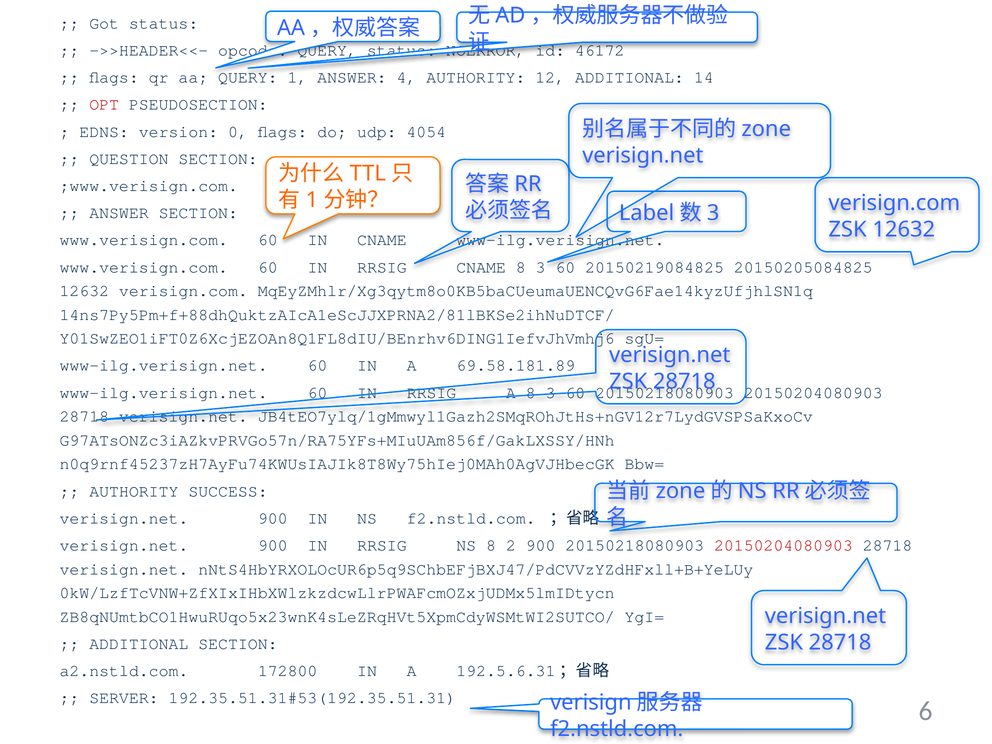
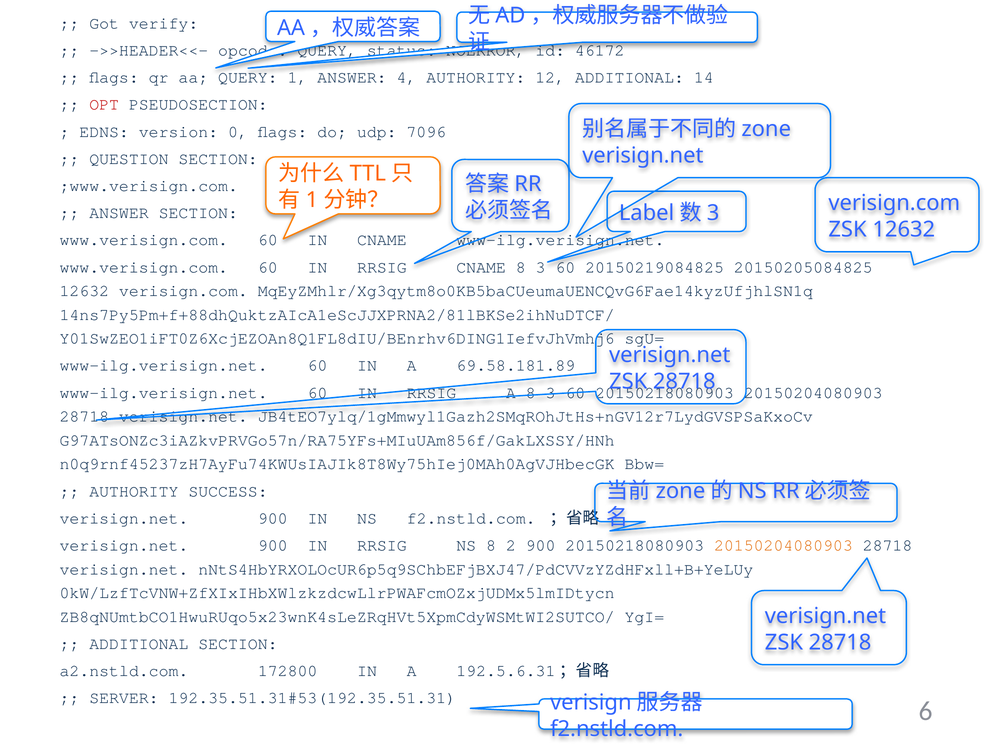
Got status: status -> verify
4054: 4054 -> 7096
20150204080903 at (783, 545) colour: red -> orange
